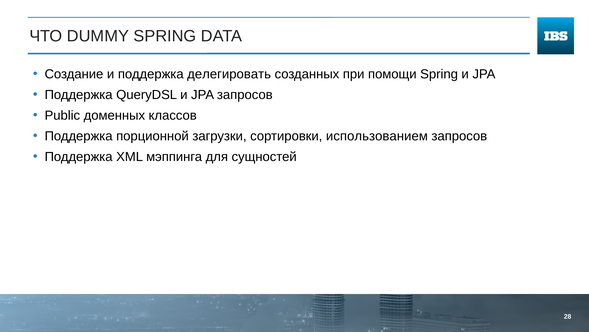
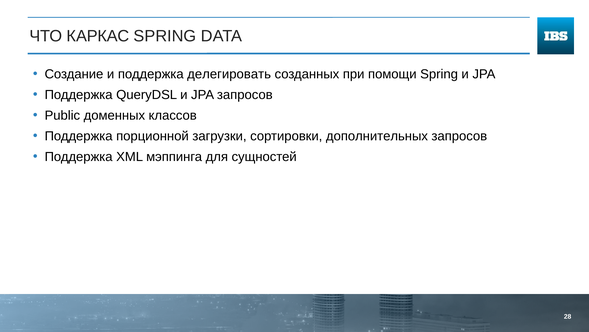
DUMMY: DUMMY -> КАРКАС
использованием: использованием -> дополнительных
